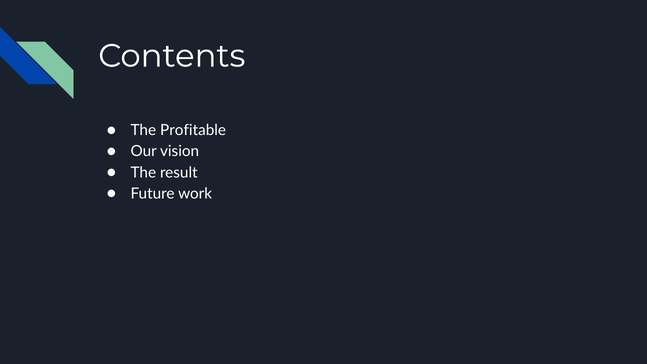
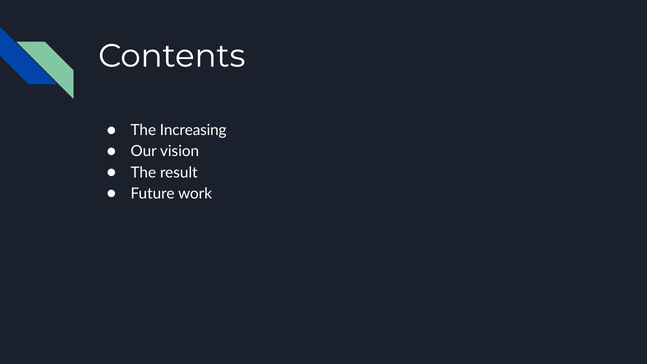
Profitable: Profitable -> Increasing
